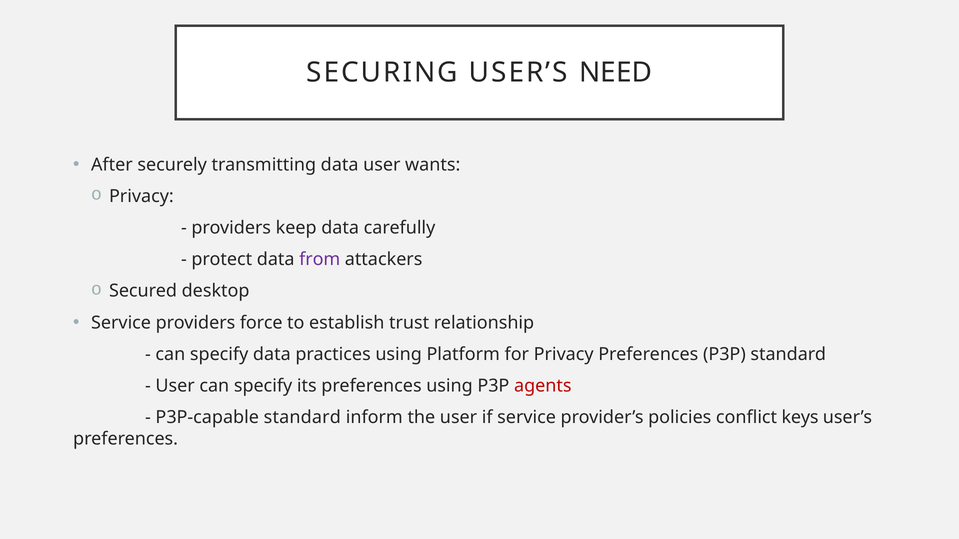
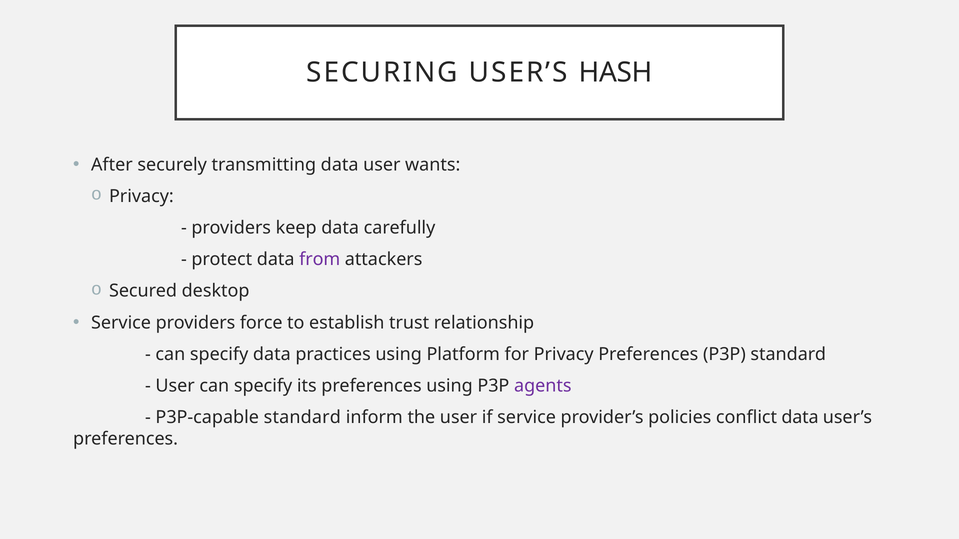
NEED: NEED -> HASH
agents colour: red -> purple
conflict keys: keys -> data
